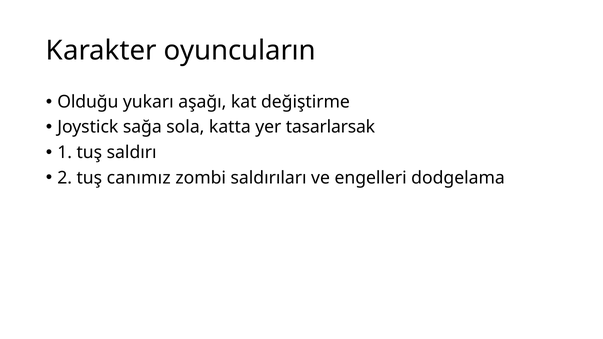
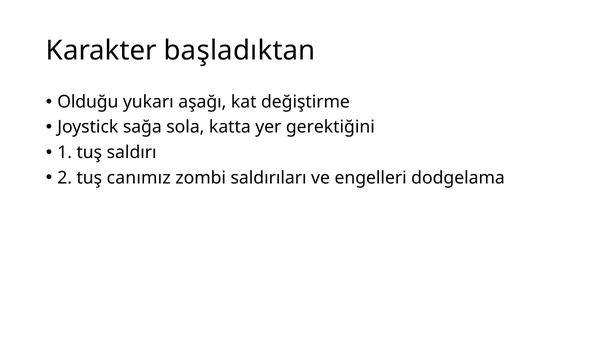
oyuncuların: oyuncuların -> başladıktan
tasarlarsak: tasarlarsak -> gerektiğini
